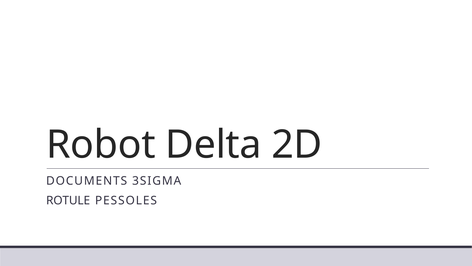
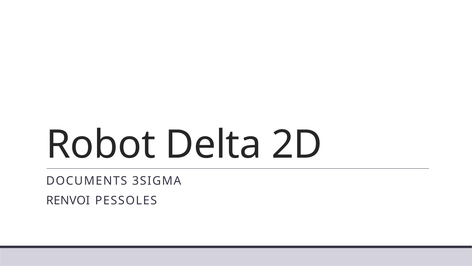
ROTULE: ROTULE -> RENVOI
